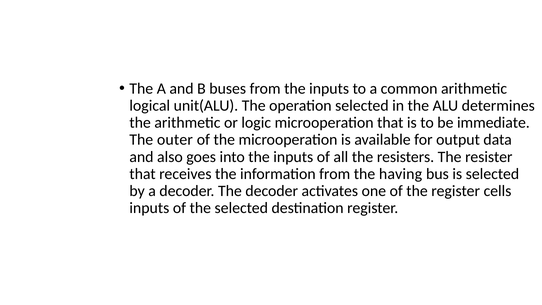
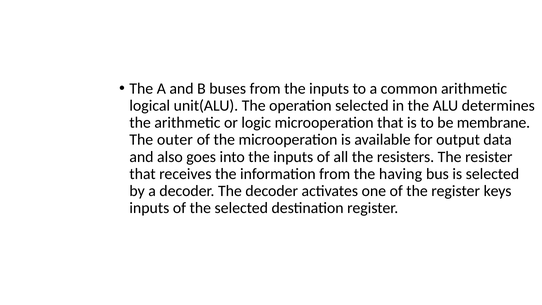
immediate: immediate -> membrane
cells: cells -> keys
